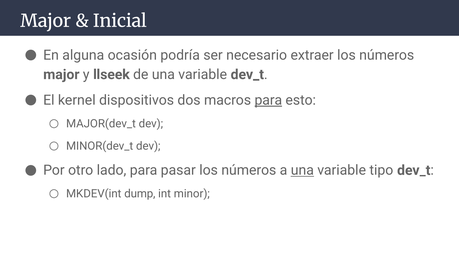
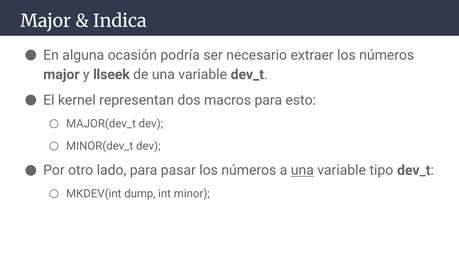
Inicial: Inicial -> Indica
dispositivos: dispositivos -> representan
para at (268, 100) underline: present -> none
